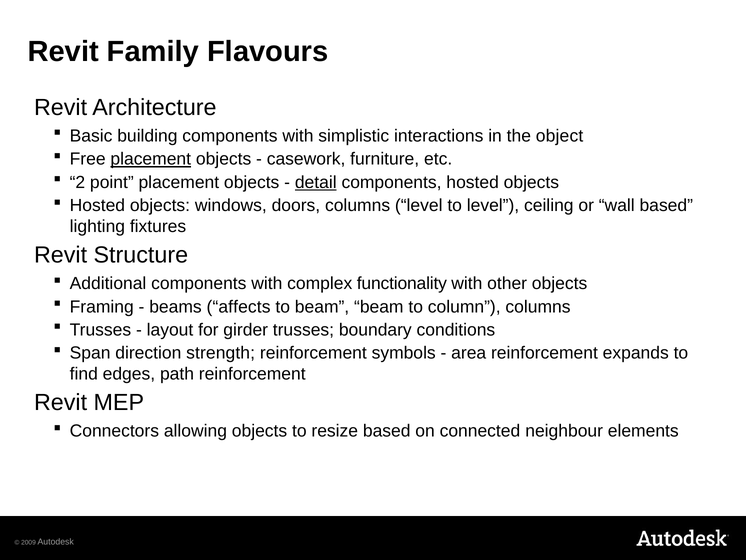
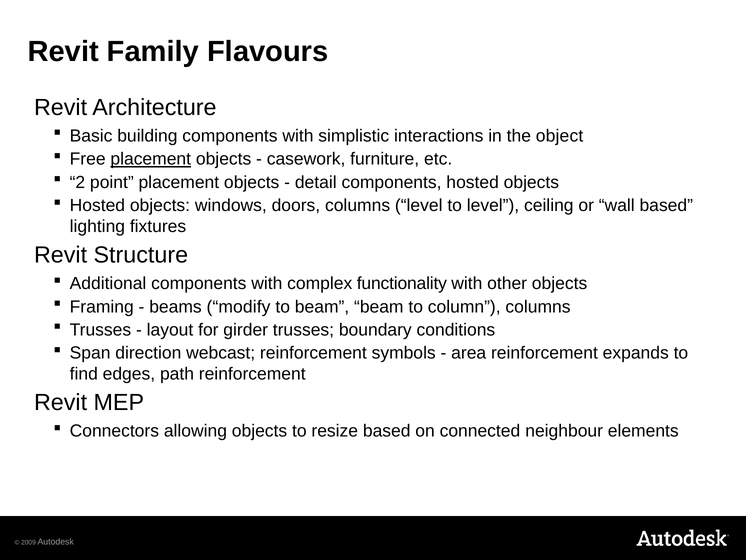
detail underline: present -> none
affects: affects -> modify
strength: strength -> webcast
